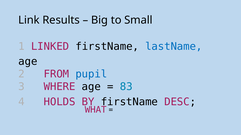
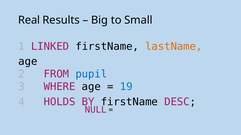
Link: Link -> Real
lastName colour: blue -> orange
83: 83 -> 19
WHAT: WHAT -> NULL
